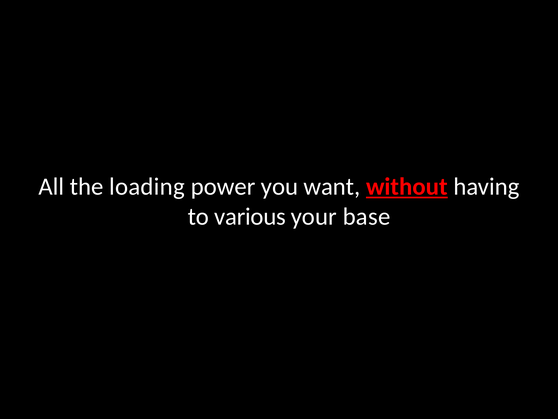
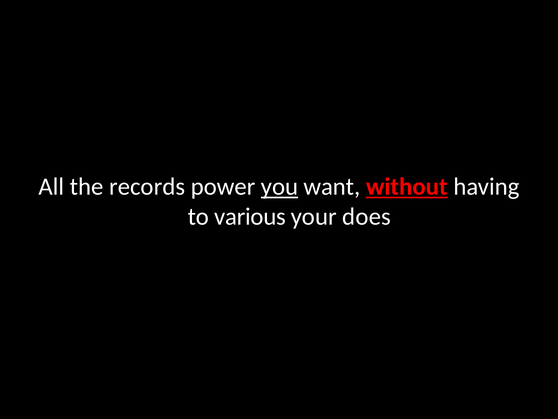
loading: loading -> records
you underline: none -> present
base: base -> does
